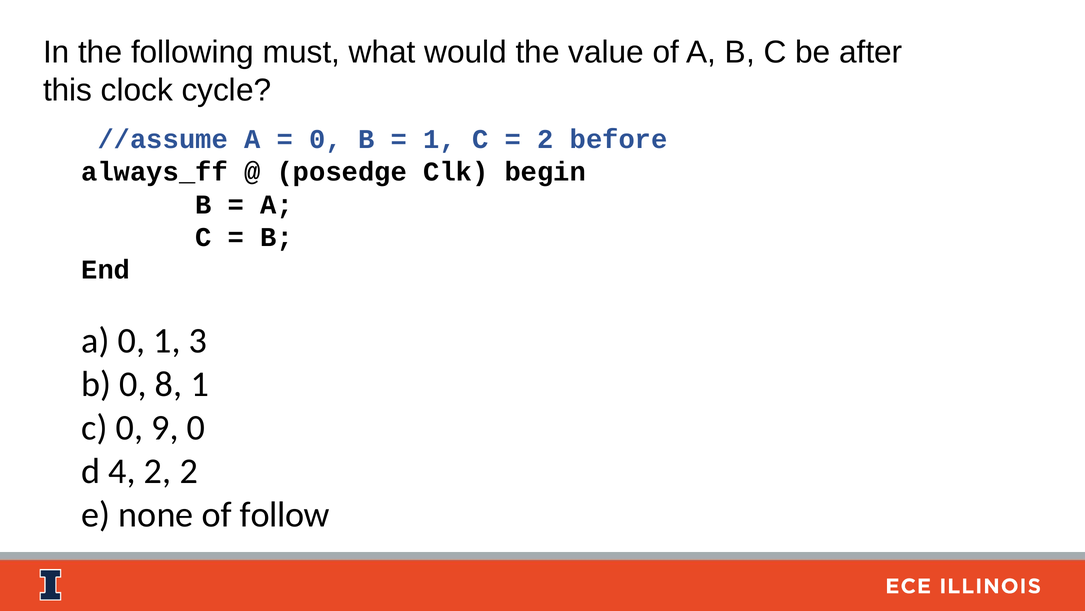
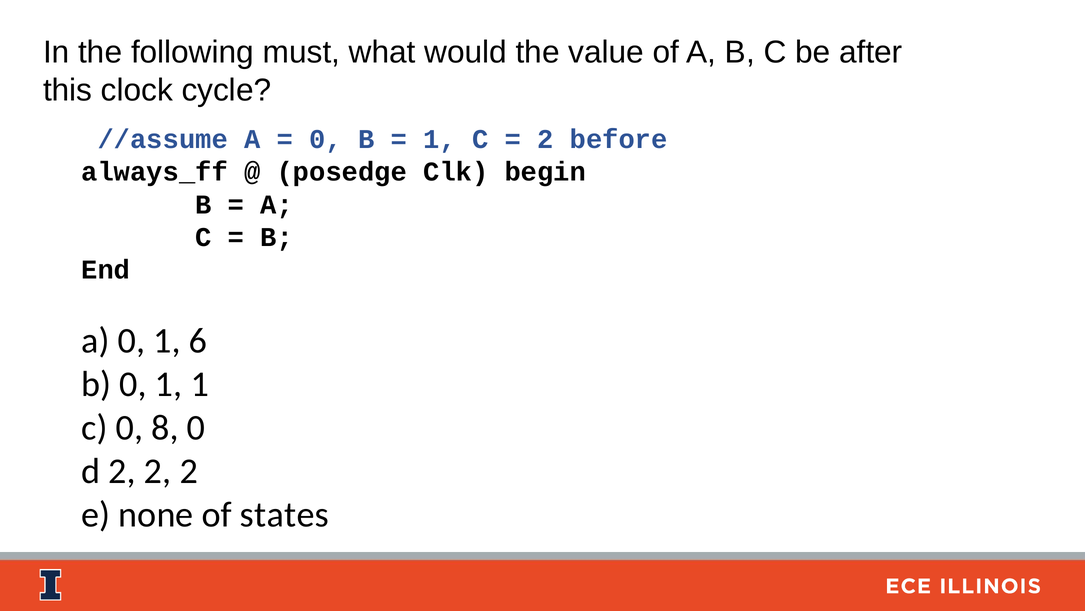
3: 3 -> 6
b 0 8: 8 -> 1
9: 9 -> 8
d 4: 4 -> 2
follow: follow -> states
